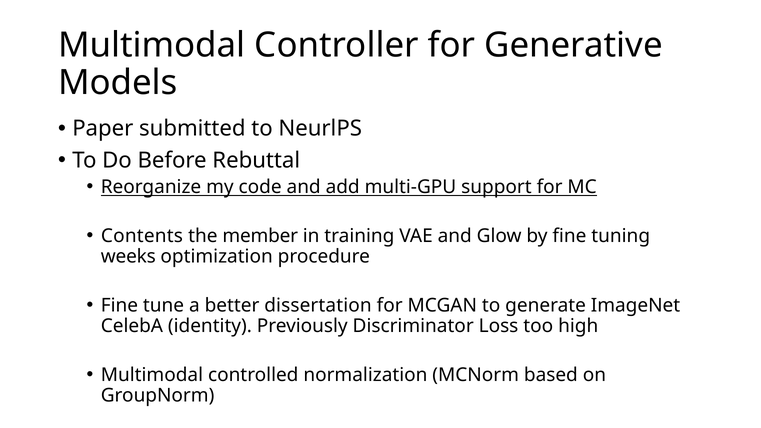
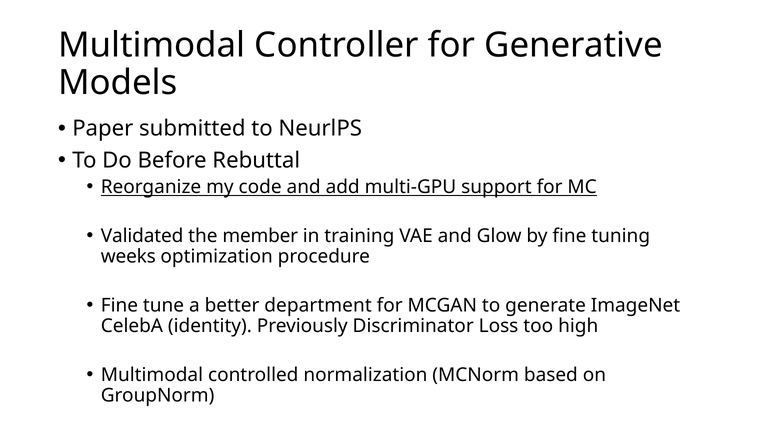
Contents: Contents -> Validated
dissertation: dissertation -> department
